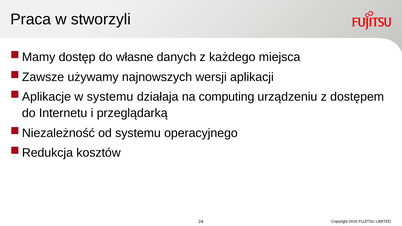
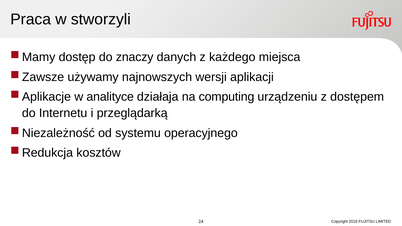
własne: własne -> znaczy
w systemu: systemu -> analityce
